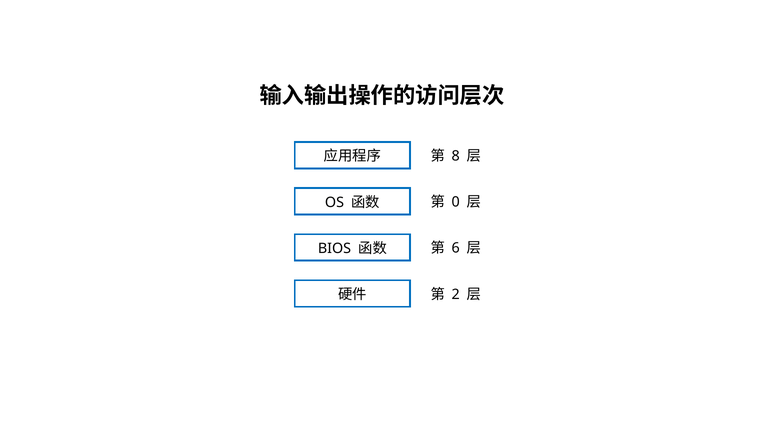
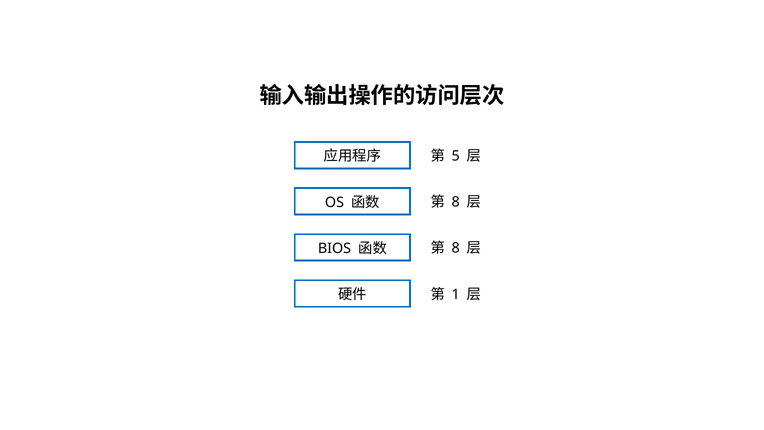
8: 8 -> 5
0 at (456, 202): 0 -> 8
6 at (456, 248): 6 -> 8
2: 2 -> 1
